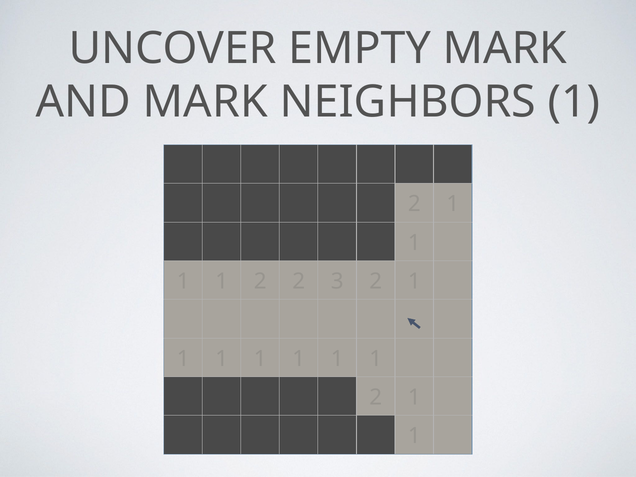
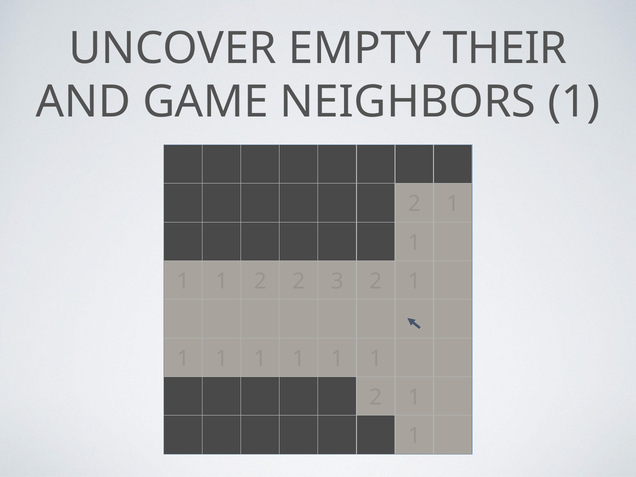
EMPTY MARK: MARK -> THEIR
AND MARK: MARK -> GAME
